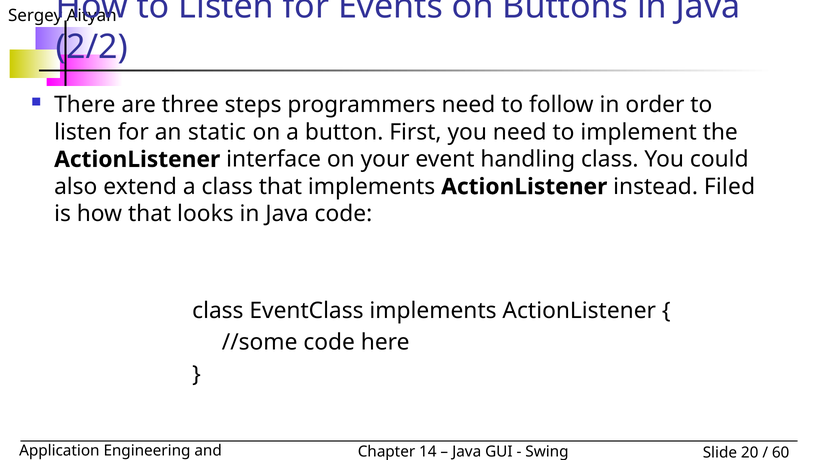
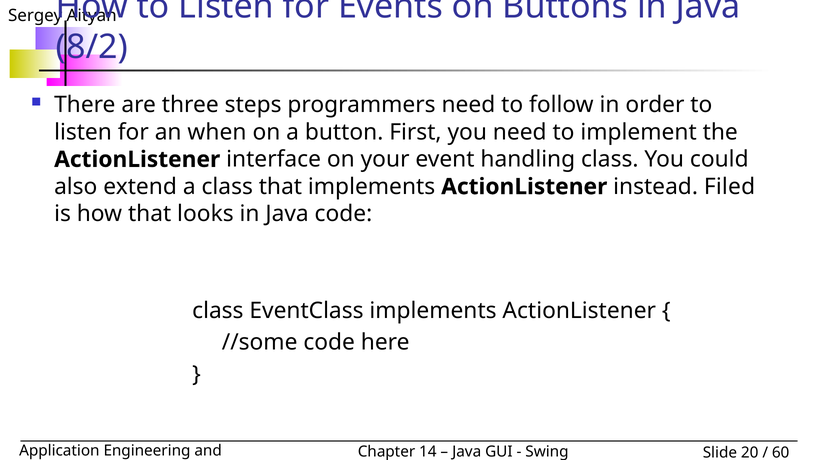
2/2: 2/2 -> 8/2
static: static -> when
